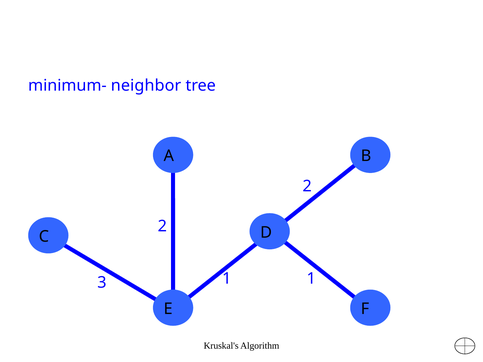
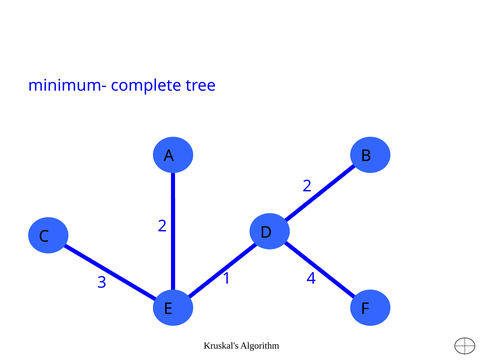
neighbor: neighbor -> complete
1 1: 1 -> 4
